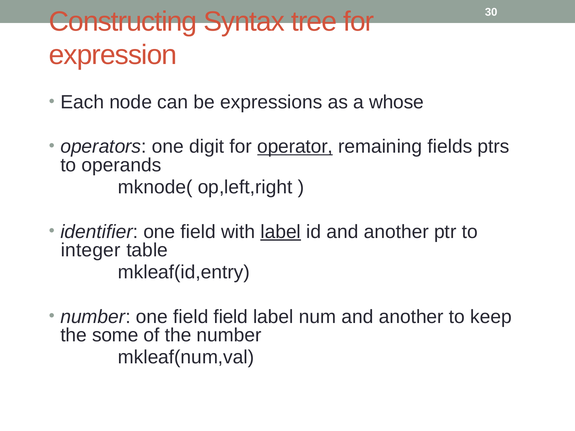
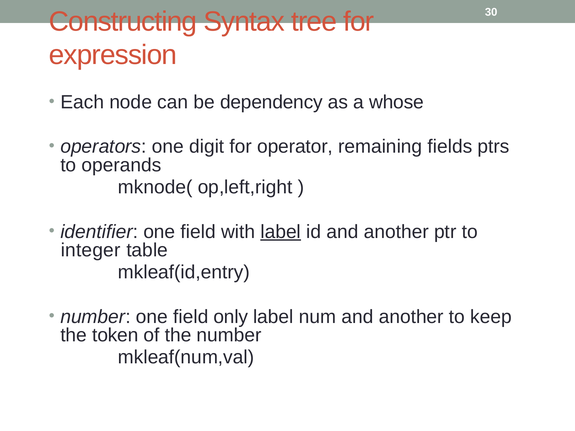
expressions: expressions -> dependency
operator underline: present -> none
field field: field -> only
some: some -> token
